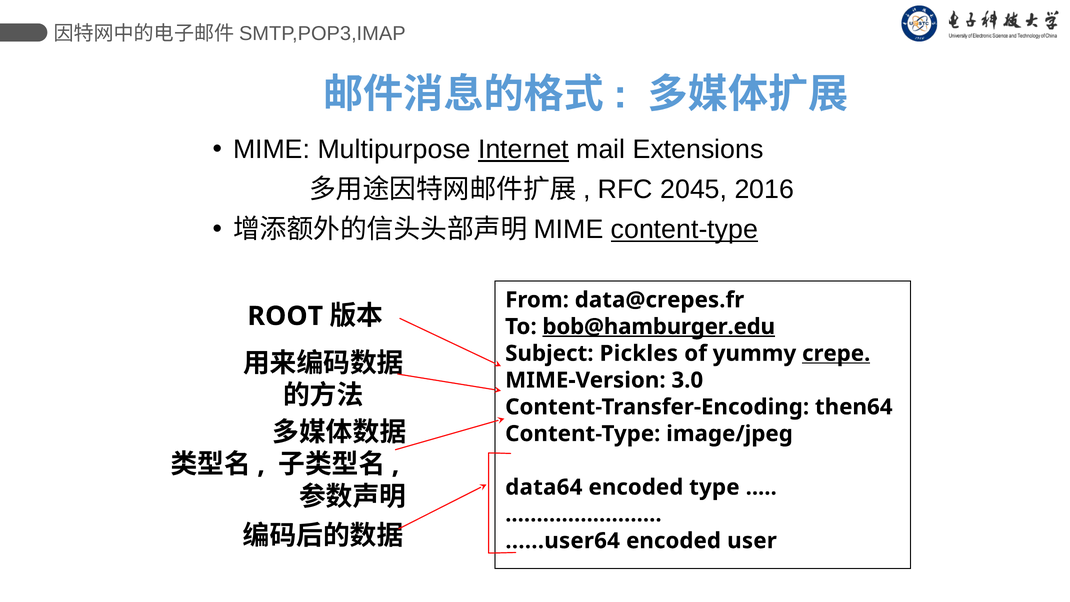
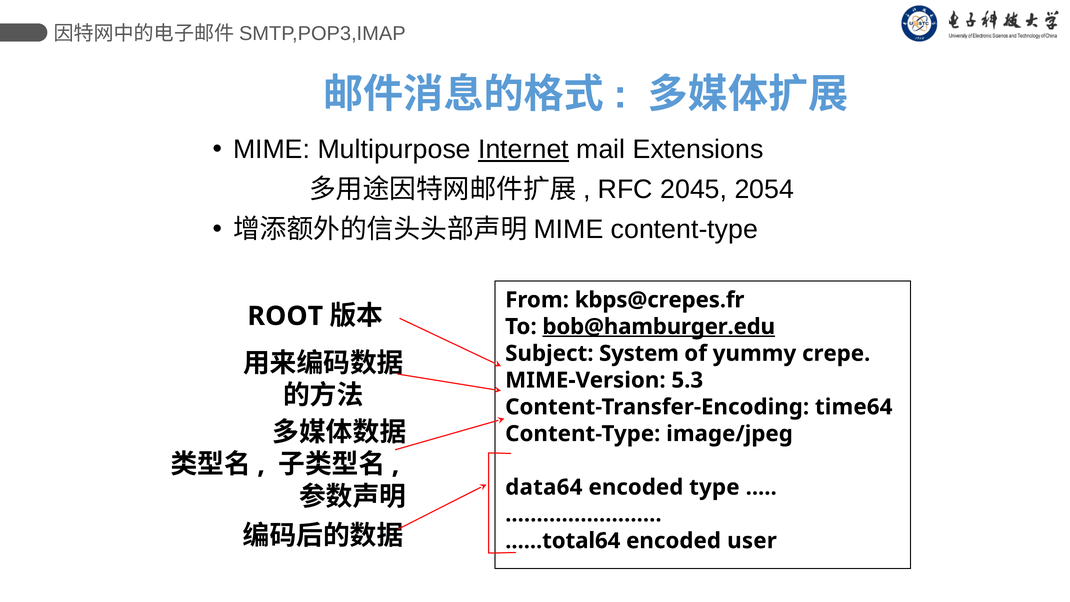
2016: 2016 -> 2054
content-type at (684, 230) underline: present -> none
data@crepes.fr: data@crepes.fr -> kbps@crepes.fr
Pickles: Pickles -> System
crepe underline: present -> none
3.0: 3.0 -> 5.3
then64: then64 -> time64
......user64: ......user64 -> ......total64
